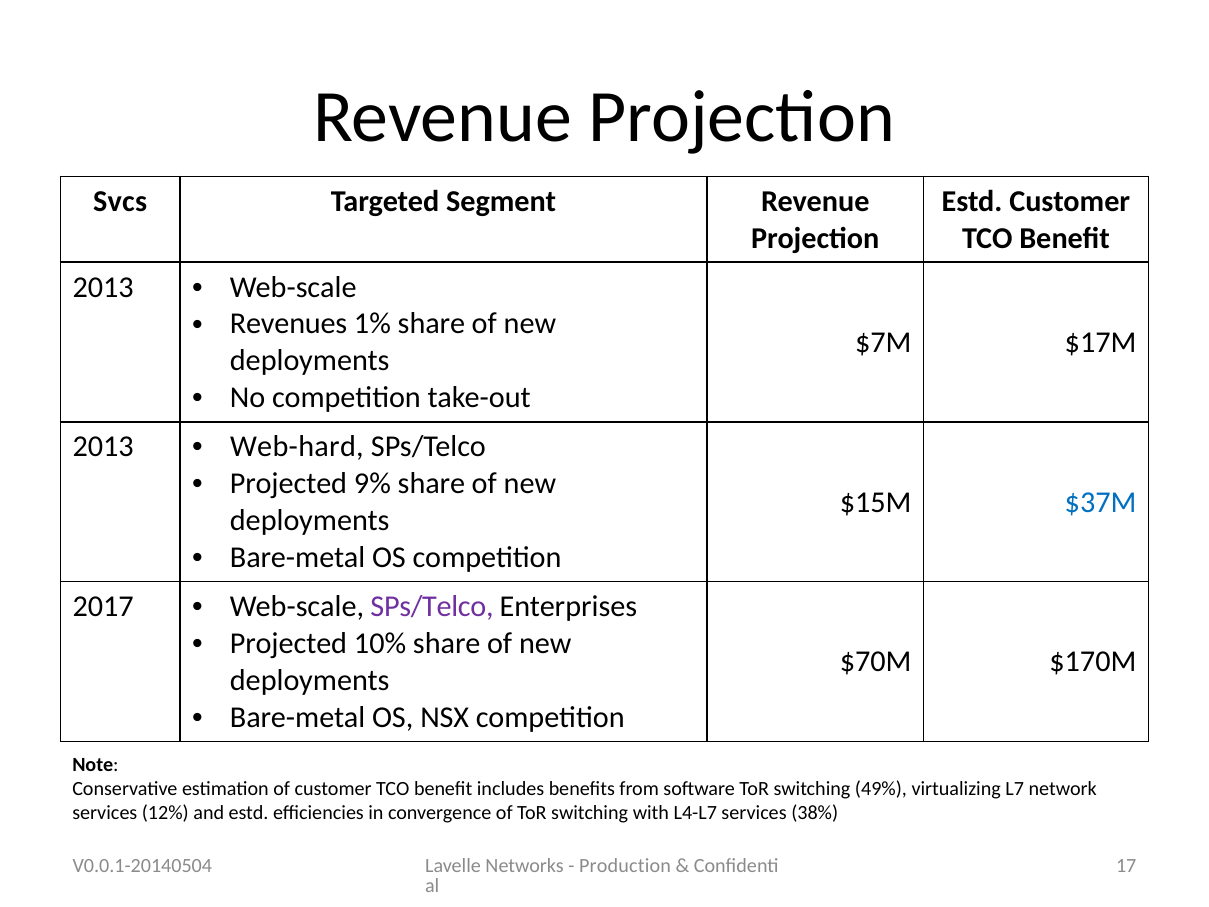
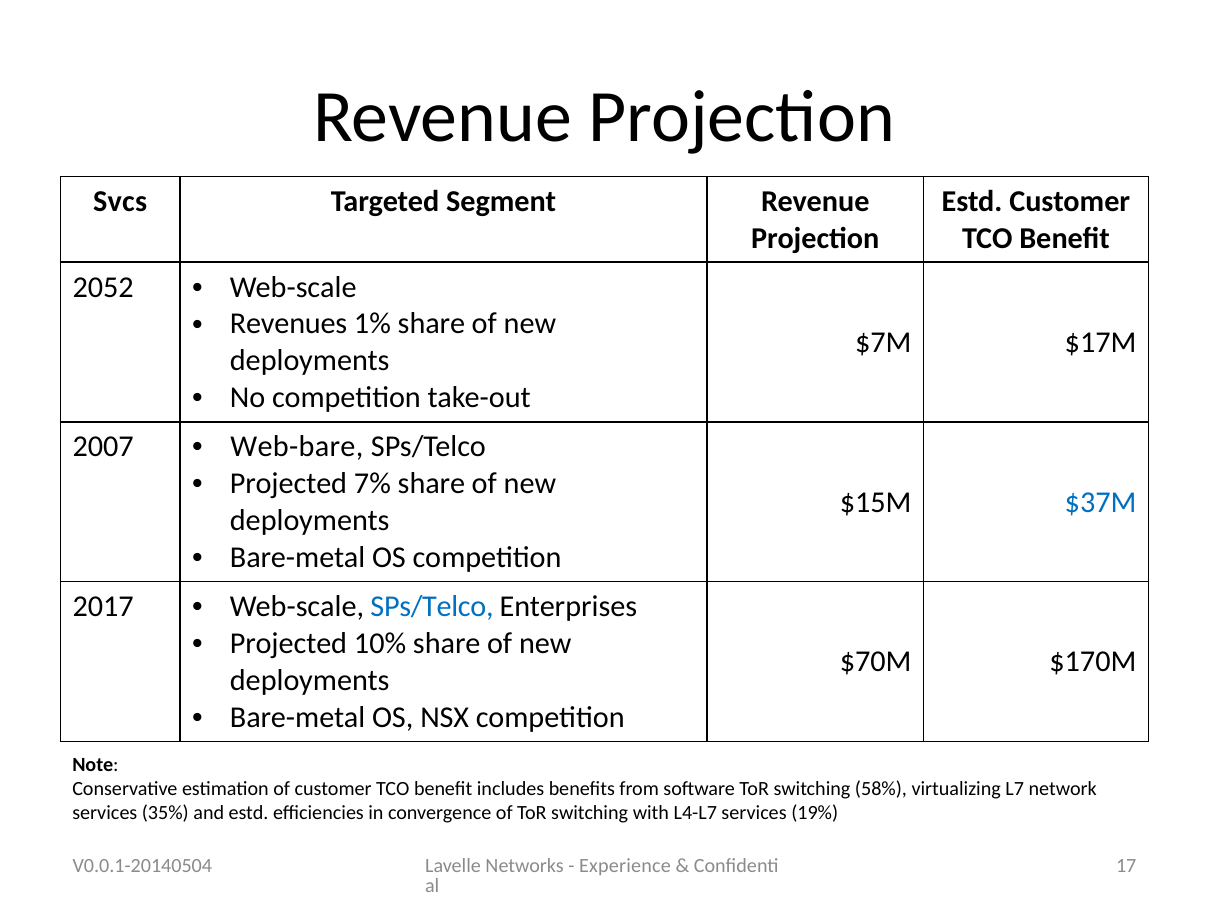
2013 at (103, 287): 2013 -> 2052
2013 at (103, 447): 2013 -> 2007
Web-hard: Web-hard -> Web-bare
9%: 9% -> 7%
SPs/Telco at (432, 606) colour: purple -> blue
49%: 49% -> 58%
12%: 12% -> 35%
38%: 38% -> 19%
Production: Production -> Experience
